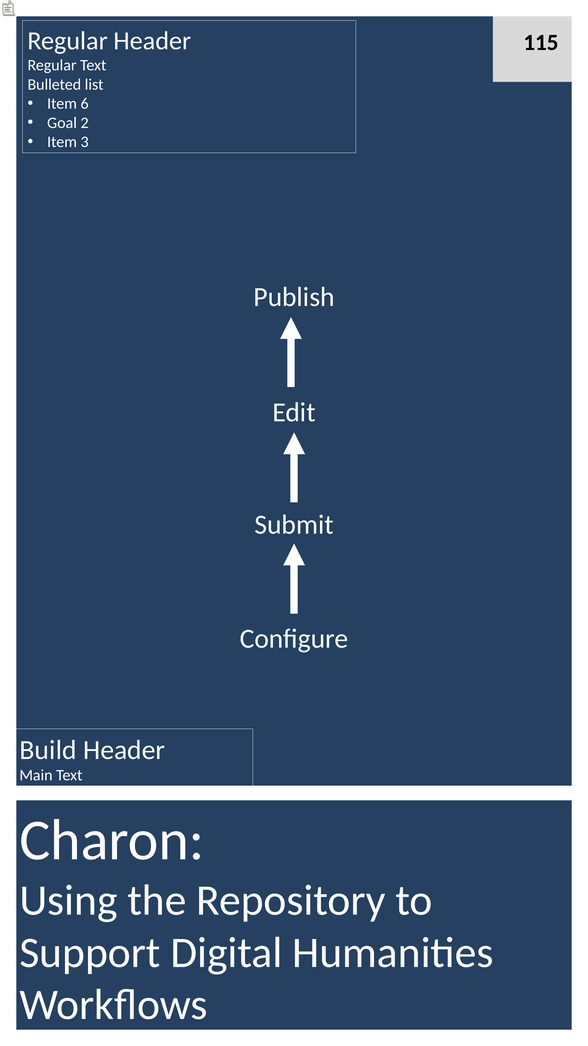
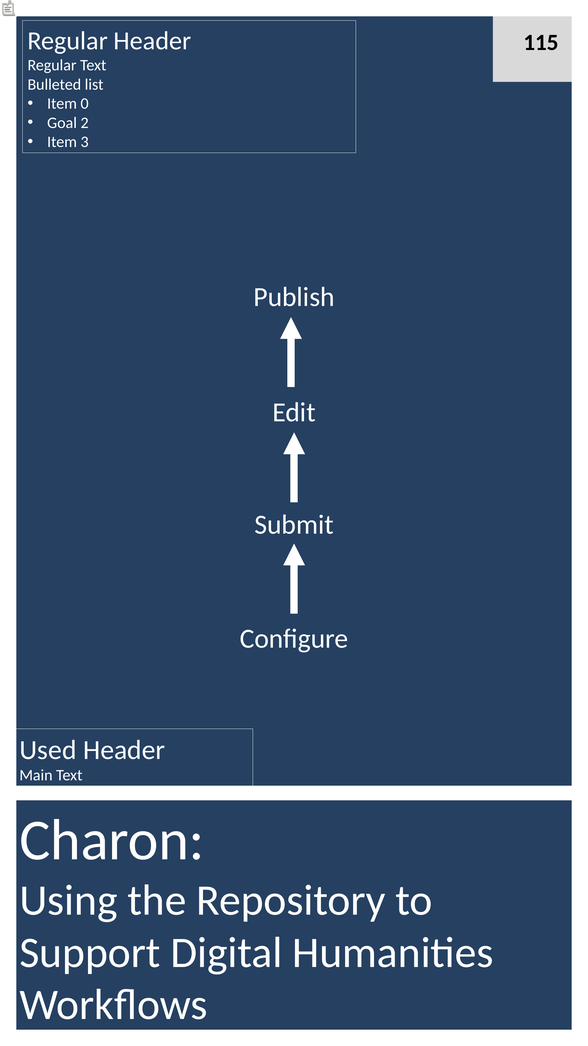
6: 6 -> 0
Build: Build -> Used
